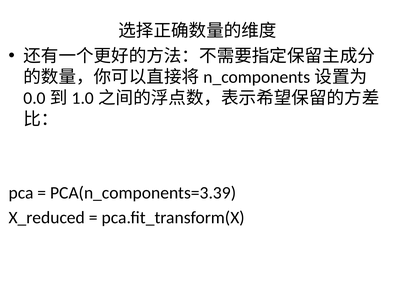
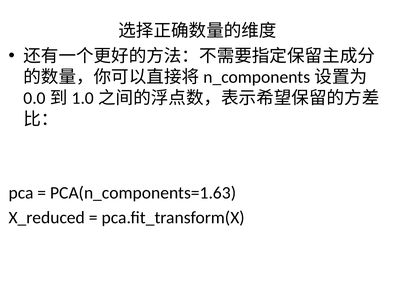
PCA(n_components=3.39: PCA(n_components=3.39 -> PCA(n_components=1.63
